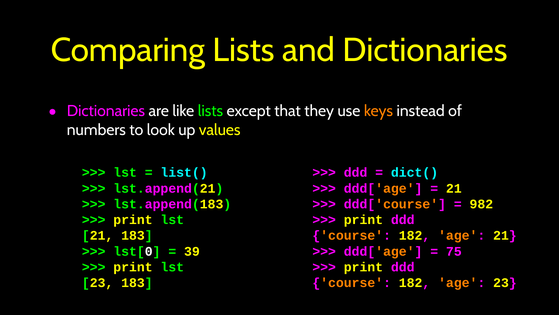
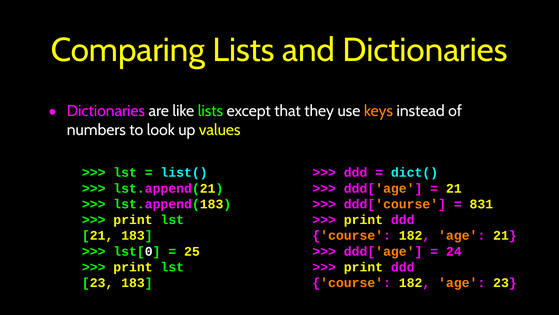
982: 982 -> 831
39: 39 -> 25
75: 75 -> 24
